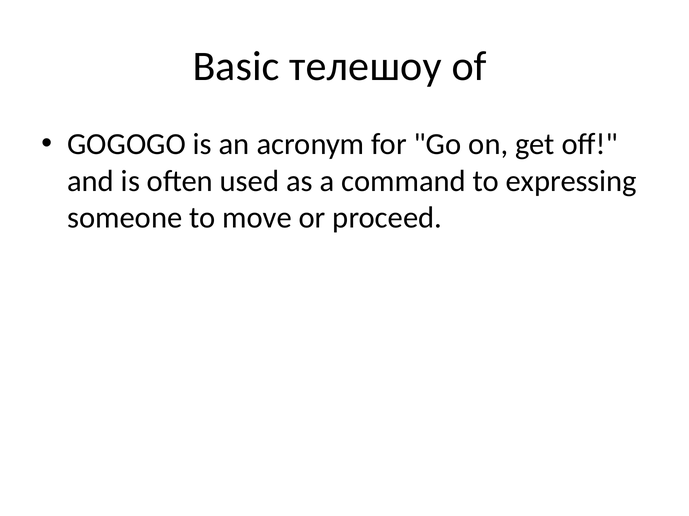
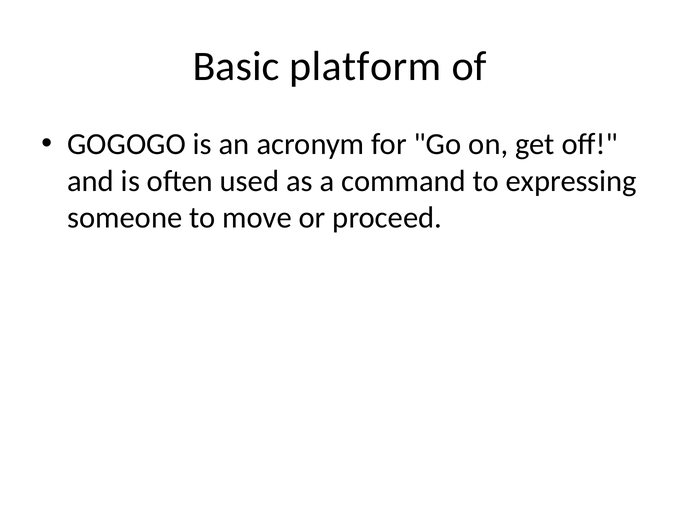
телешоу: телешоу -> platform
